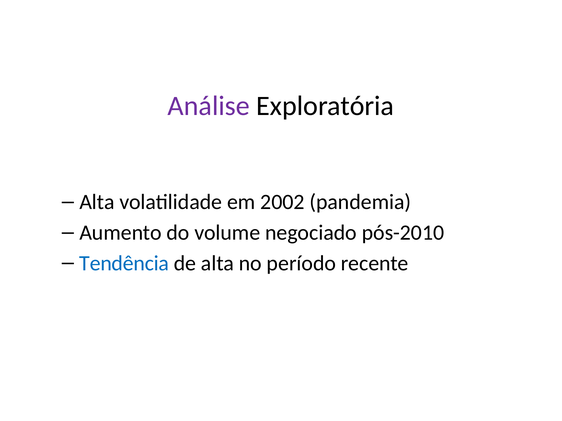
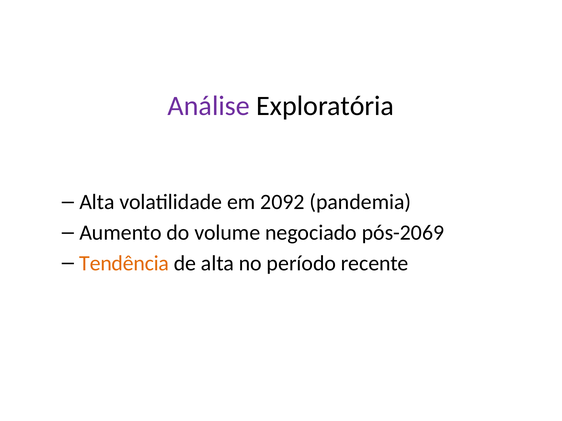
2002: 2002 -> 2092
pós-2010: pós-2010 -> pós-2069
Tendência colour: blue -> orange
